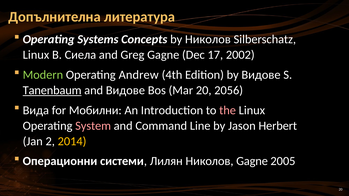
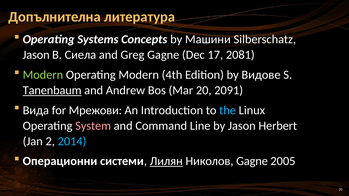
by Николов: Николов -> Машини
Linux at (36, 55): Linux -> Jason
2002: 2002 -> 2081
Operating Andrew: Andrew -> Modern
and Видове: Видове -> Andrew
2056: 2056 -> 2091
Мобилни: Мобилни -> Мрежови
the colour: pink -> light blue
2014 colour: yellow -> light blue
Лилян underline: none -> present
